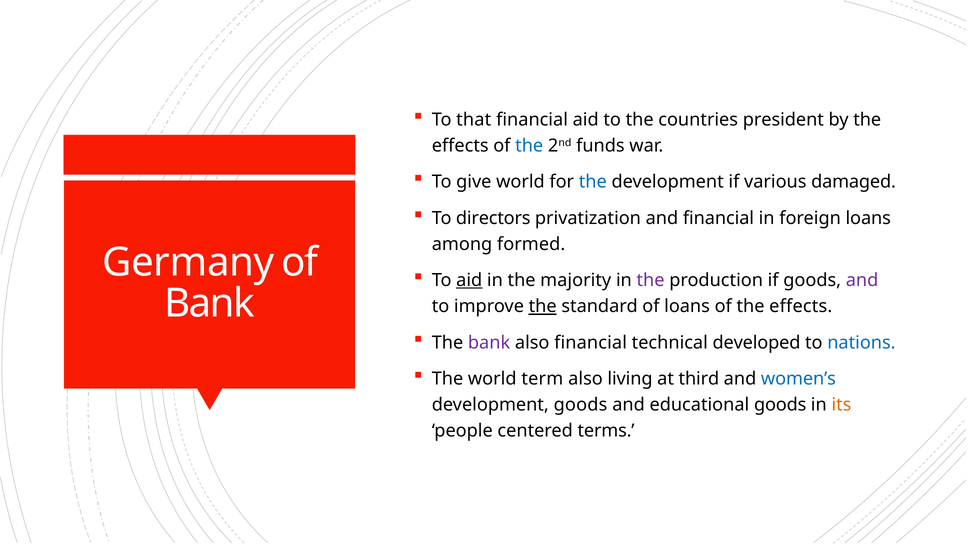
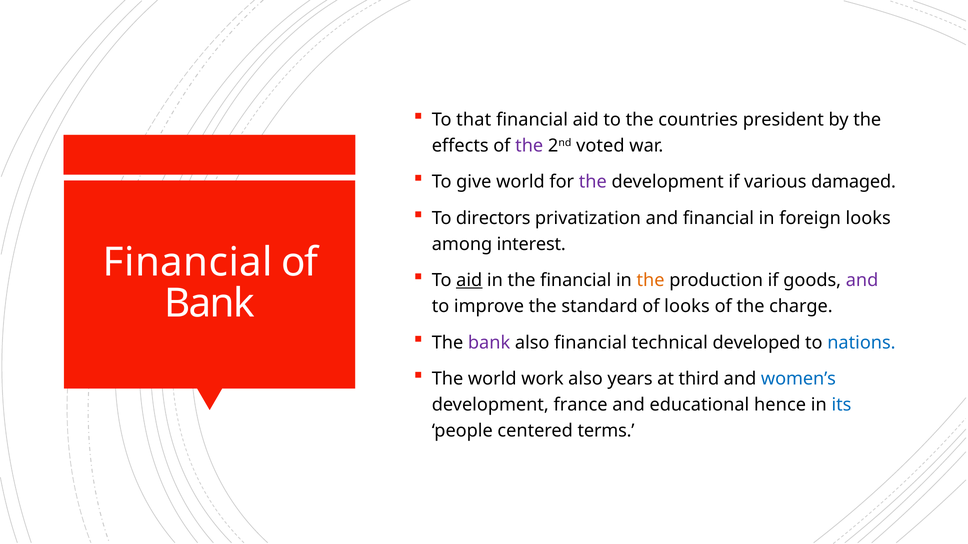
the at (529, 146) colour: blue -> purple
funds: funds -> voted
the at (593, 182) colour: blue -> purple
foreign loans: loans -> looks
formed: formed -> interest
Germany at (188, 263): Germany -> Financial
the majority: majority -> financial
the at (651, 281) colour: purple -> orange
the at (543, 307) underline: present -> none
of loans: loans -> looks
of the effects: effects -> charge
term: term -> work
living: living -> years
development goods: goods -> france
educational goods: goods -> hence
its colour: orange -> blue
